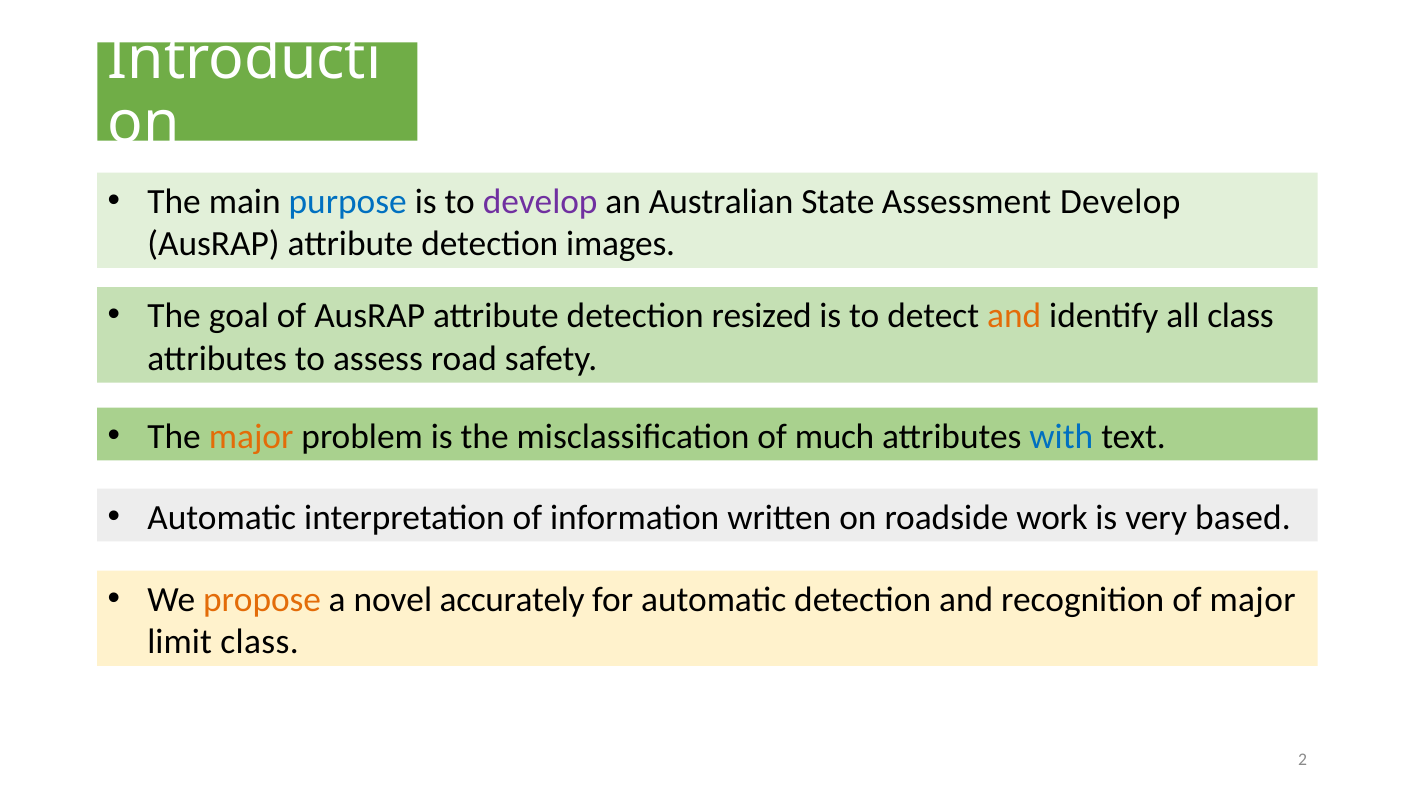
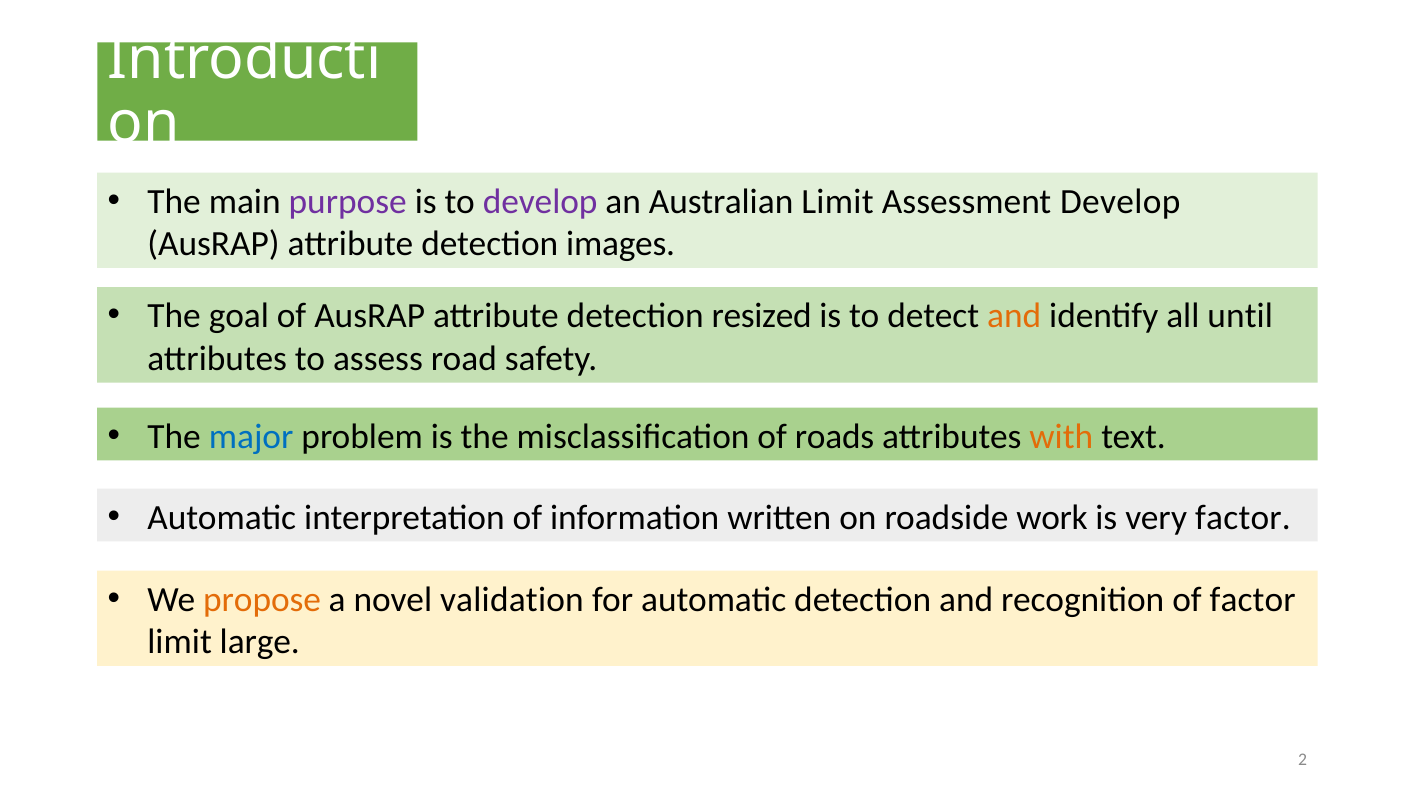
purpose colour: blue -> purple
Australian State: State -> Limit
all class: class -> until
major at (251, 436) colour: orange -> blue
much: much -> roads
with colour: blue -> orange
very based: based -> factor
accurately: accurately -> validation
of major: major -> factor
limit class: class -> large
